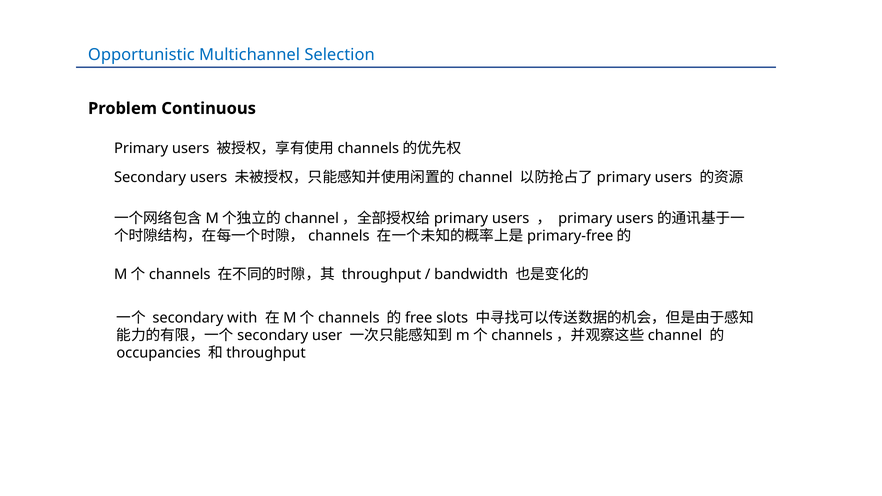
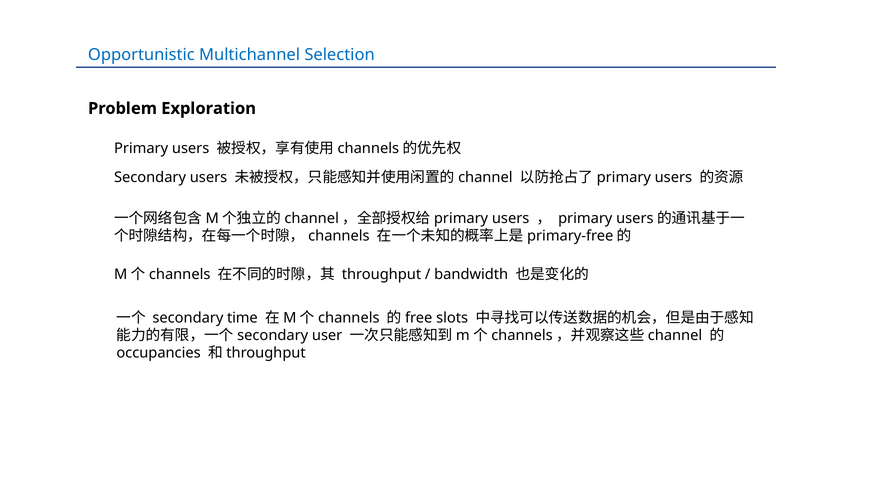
Continuous: Continuous -> Exploration
with: with -> time
